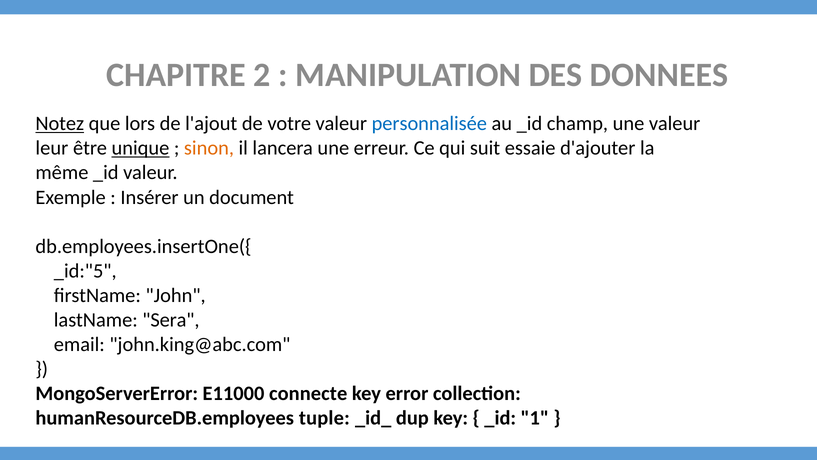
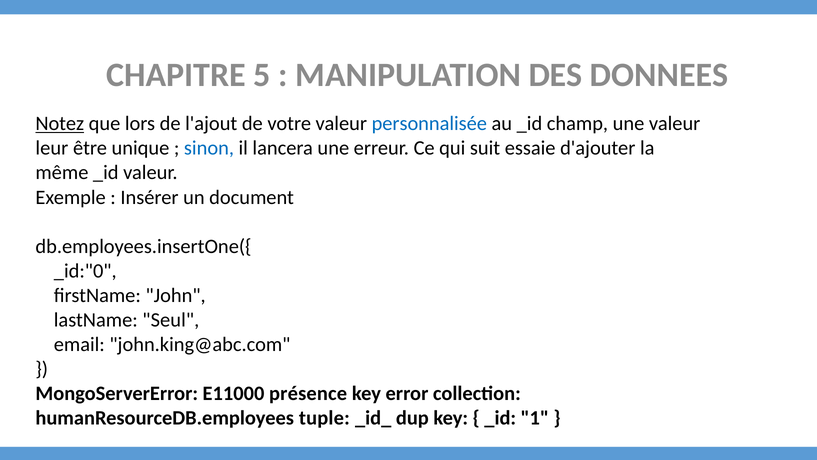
2: 2 -> 5
unique underline: present -> none
sinon colour: orange -> blue
_id:"5: _id:"5 -> _id:"0
Sera: Sera -> Seul
connecte: connecte -> présence
